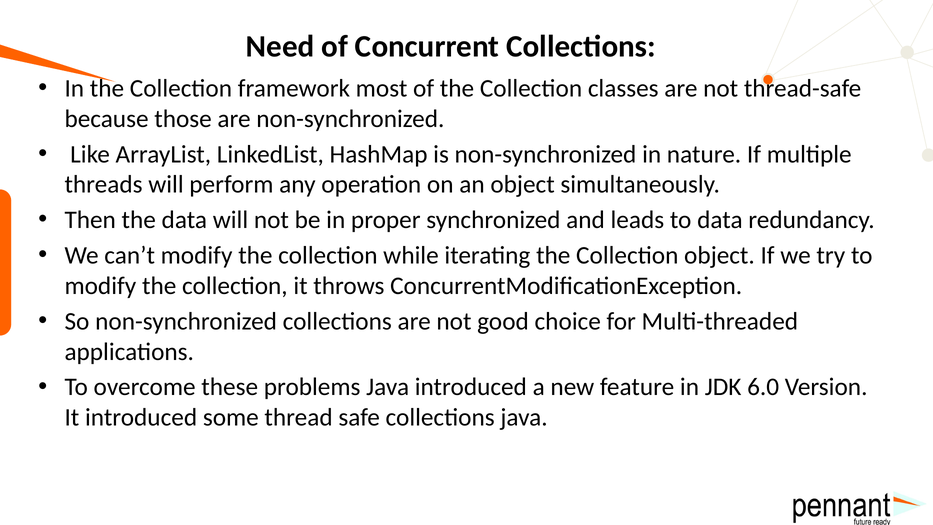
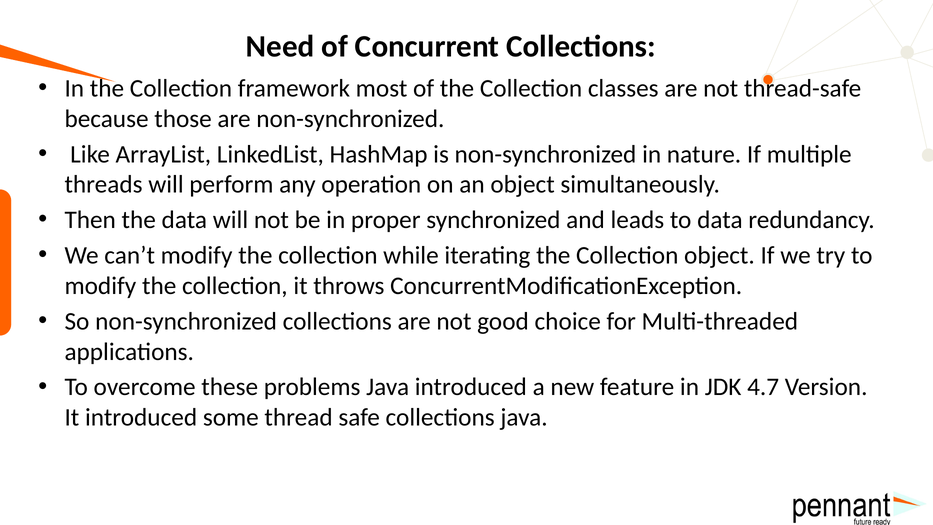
6.0: 6.0 -> 4.7
